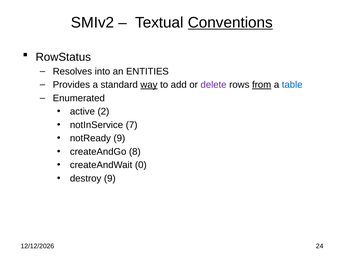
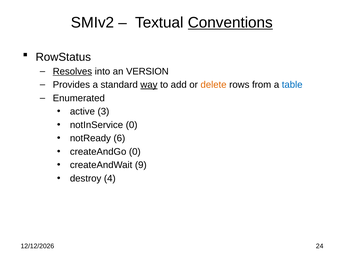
Resolves underline: none -> present
ENTITIES: ENTITIES -> VERSION
delete colour: purple -> orange
from underline: present -> none
2: 2 -> 3
notInService 7: 7 -> 0
notReady 9: 9 -> 6
createAndGo 8: 8 -> 0
0: 0 -> 9
destroy 9: 9 -> 4
